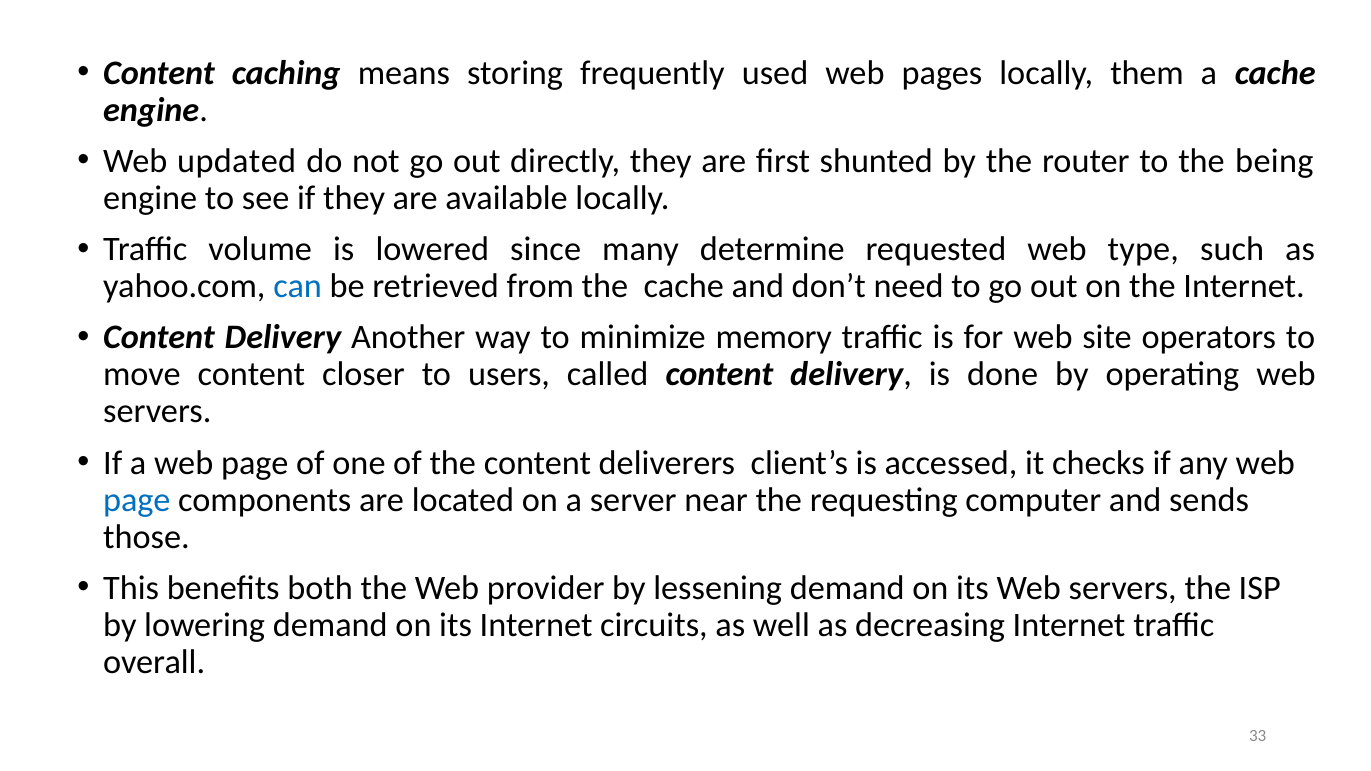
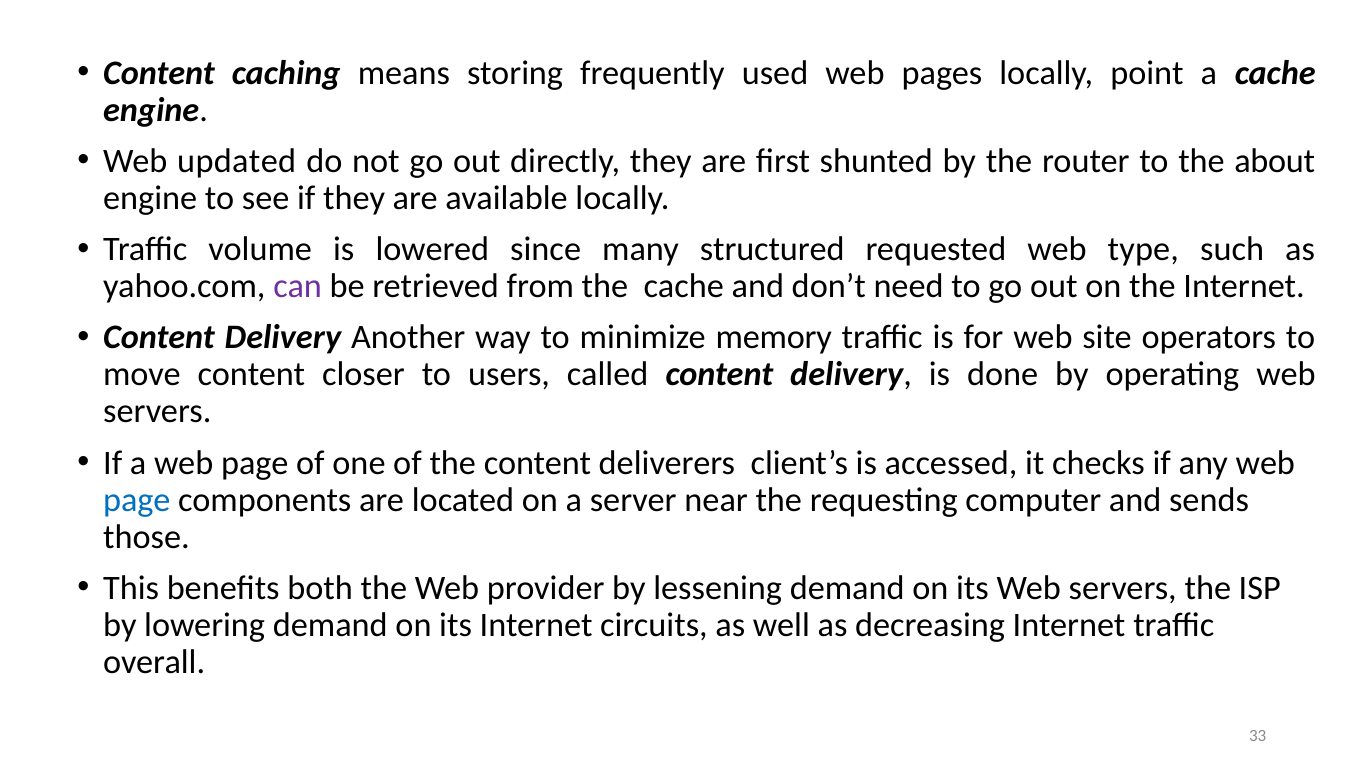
them: them -> point
being: being -> about
determine: determine -> structured
can colour: blue -> purple
